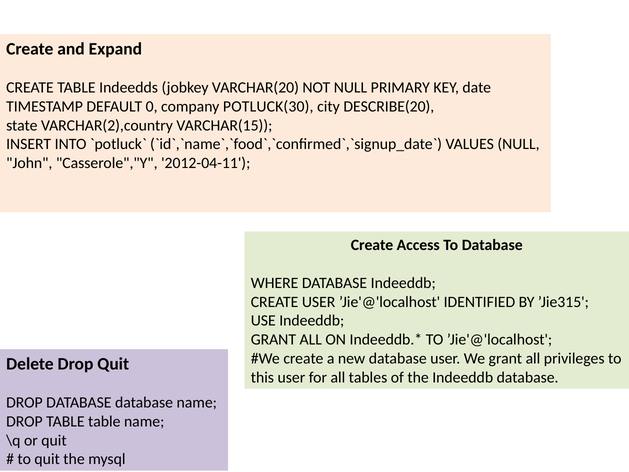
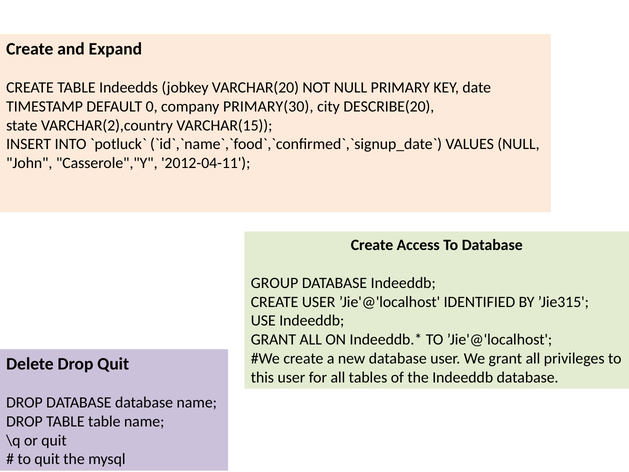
POTLUCK(30: POTLUCK(30 -> PRIMARY(30
WHERE: WHERE -> GROUP
